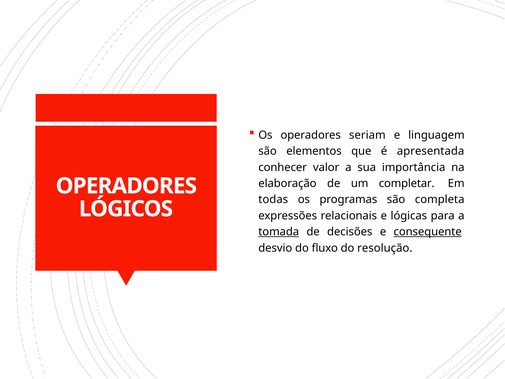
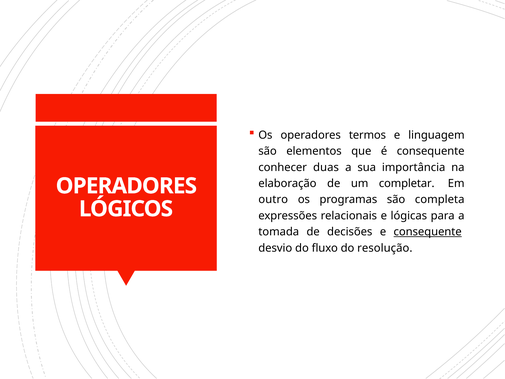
seriam: seriam -> termos
é apresentada: apresentada -> consequente
valor: valor -> duas
todas: todas -> outro
tomada underline: present -> none
